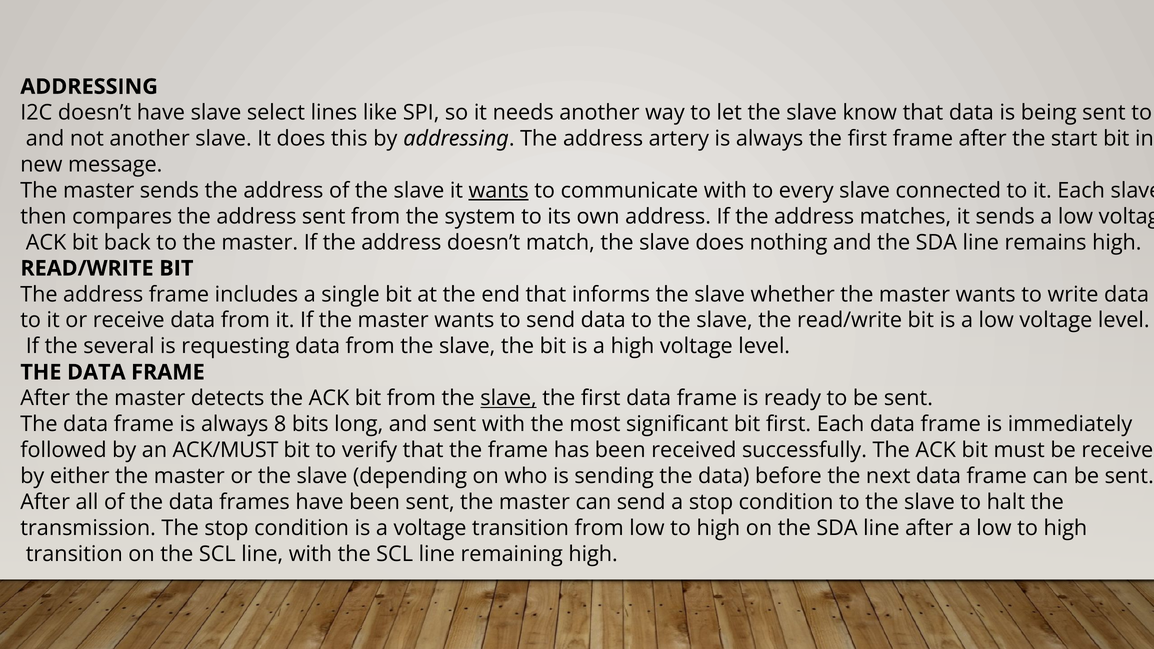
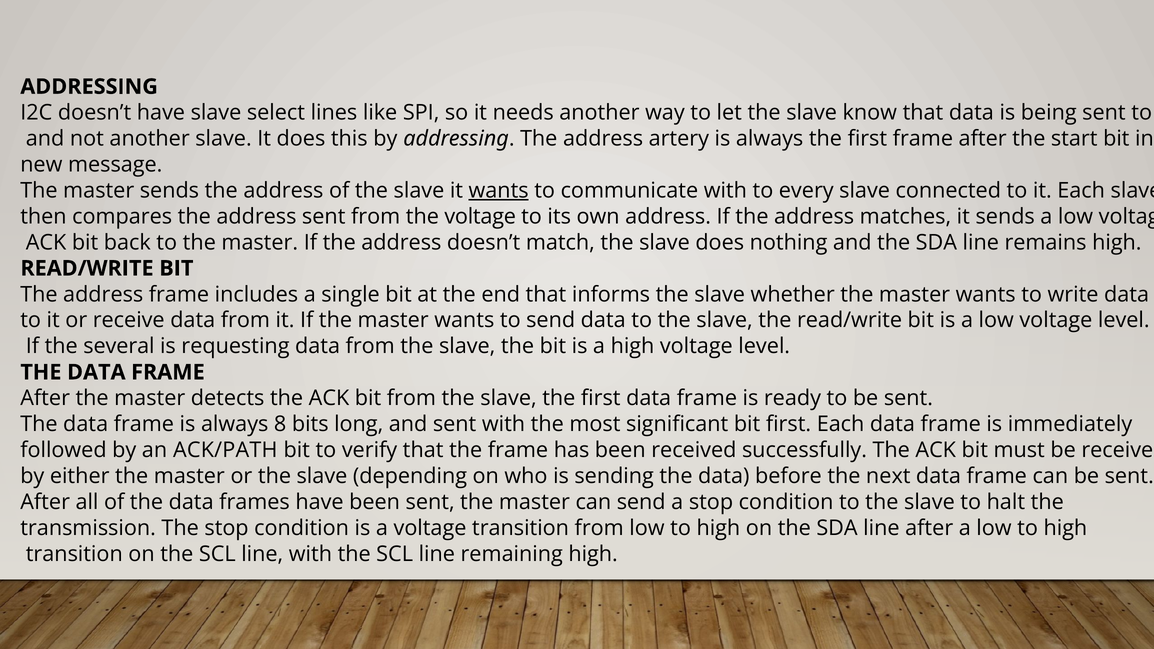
the system: system -> voltage
slave at (508, 398) underline: present -> none
ACK/MUST: ACK/MUST -> ACK/PATH
